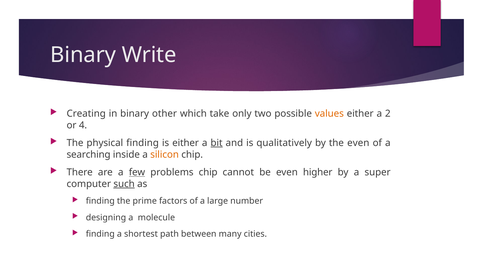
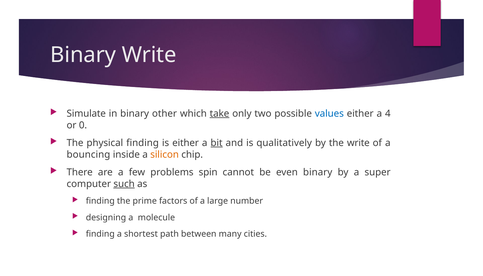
Creating: Creating -> Simulate
take underline: none -> present
values colour: orange -> blue
2: 2 -> 4
4: 4 -> 0
the even: even -> write
searching: searching -> bouncing
few underline: present -> none
problems chip: chip -> spin
even higher: higher -> binary
